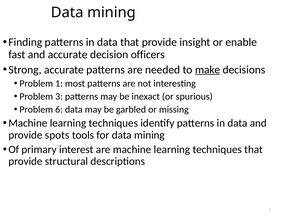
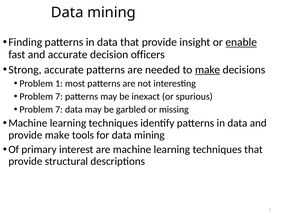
enable underline: none -> present
3 at (59, 97): 3 -> 7
6 at (59, 110): 6 -> 7
provide spots: spots -> make
